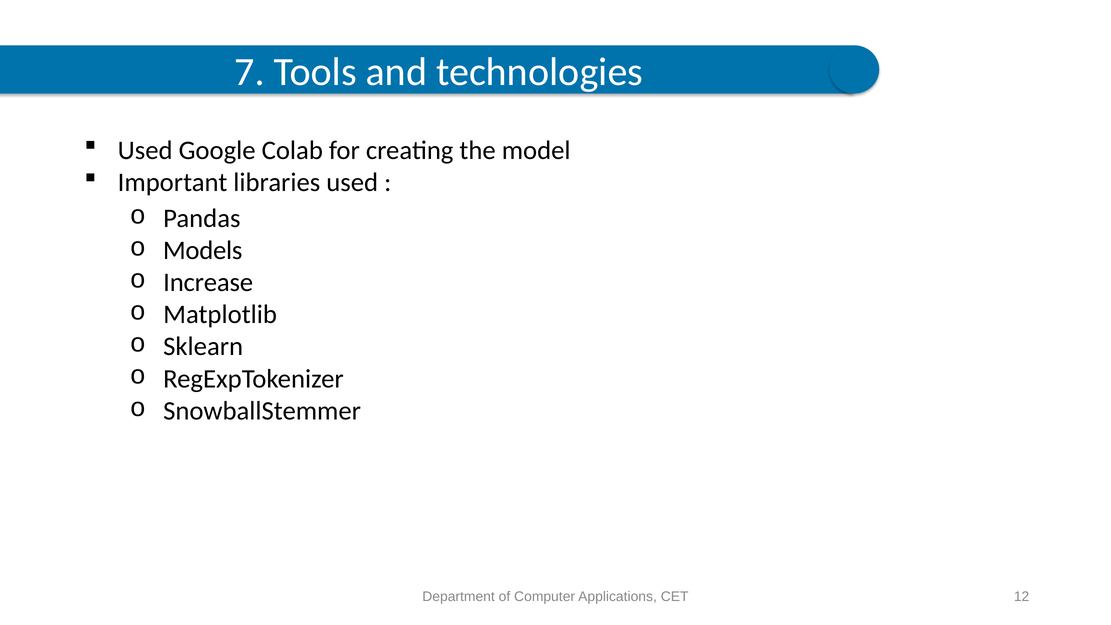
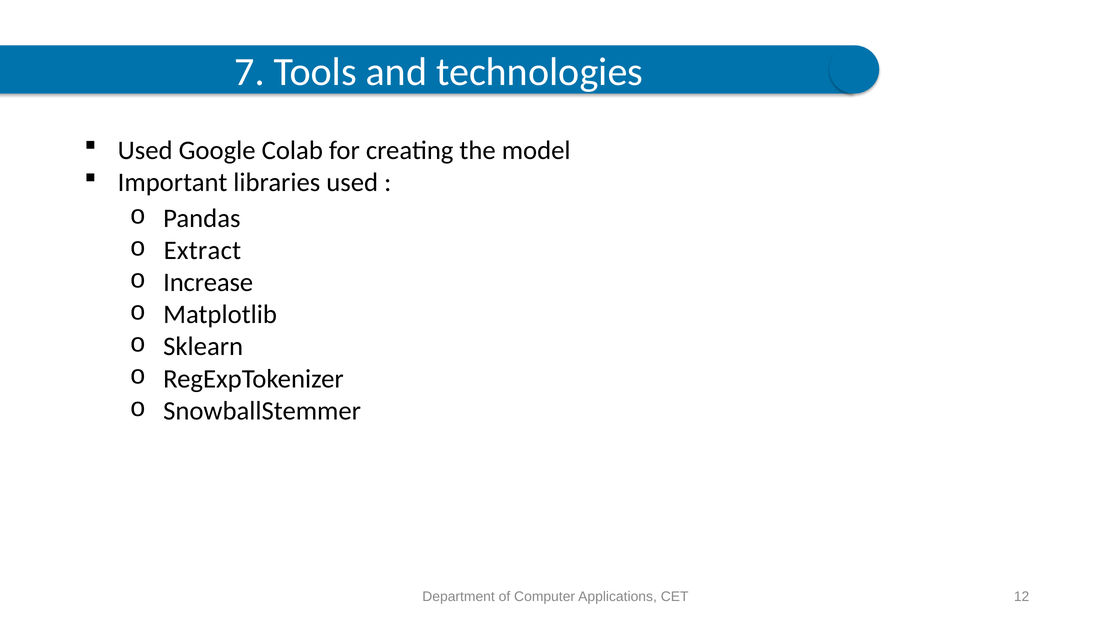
Models: Models -> Extract
